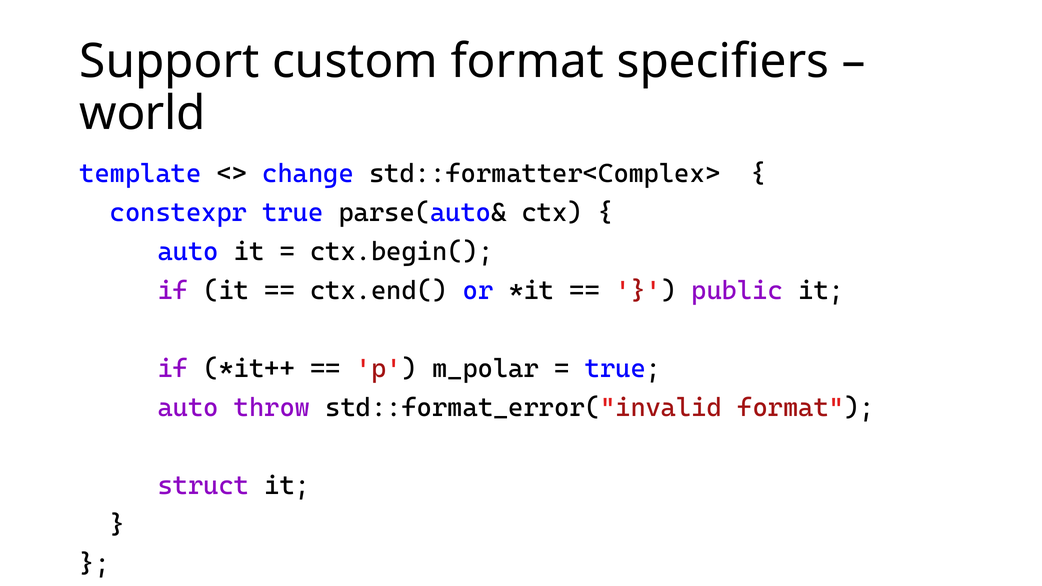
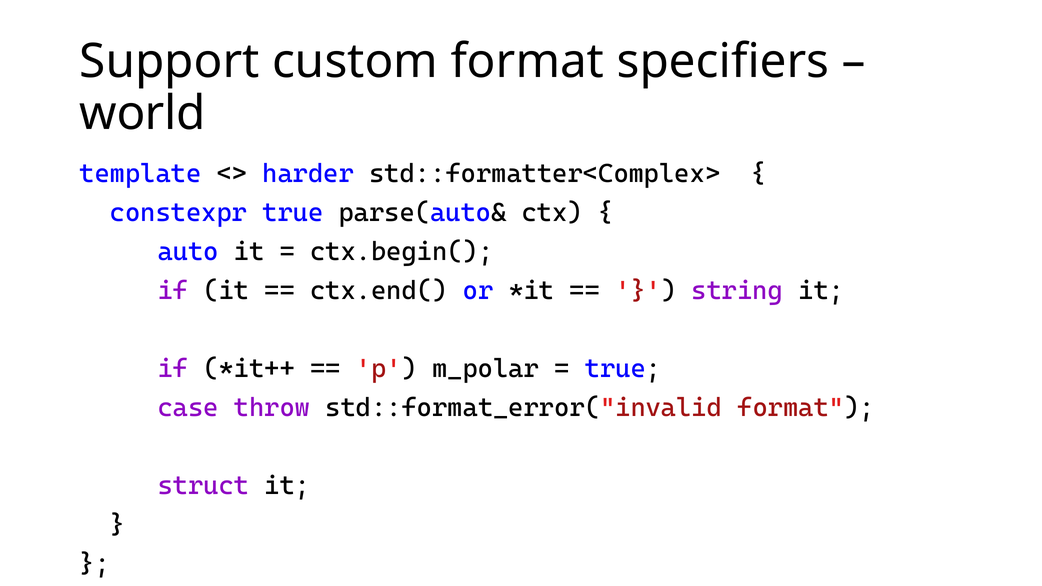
change: change -> harder
public: public -> string
auto at (188, 408): auto -> case
